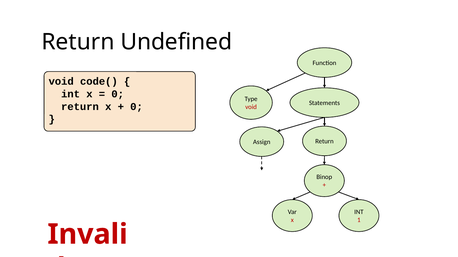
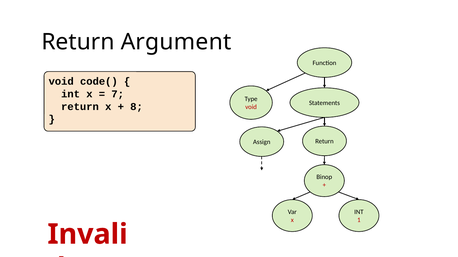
Undefined: Undefined -> Argument
0 at (118, 94): 0 -> 7
0 at (137, 107): 0 -> 8
